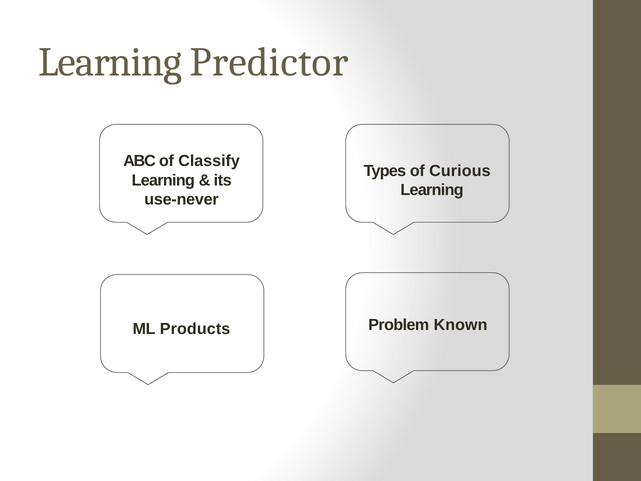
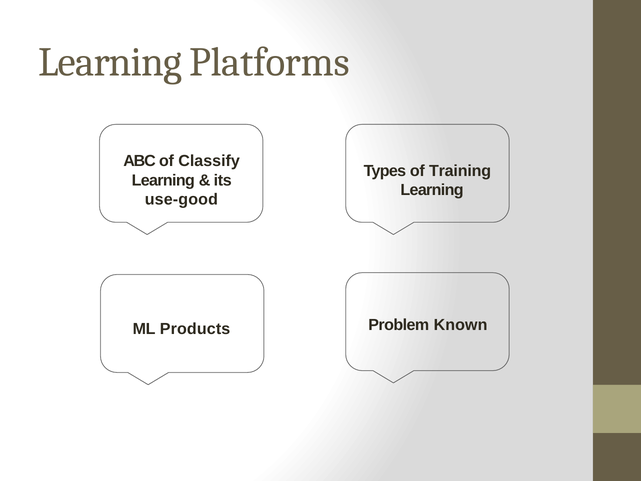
Predictor: Predictor -> Platforms
Curious: Curious -> Training
use-never: use-never -> use-good
